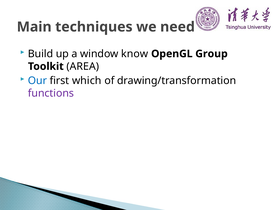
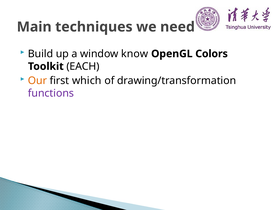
Group: Group -> Colors
AREA: AREA -> EACH
Our colour: blue -> orange
